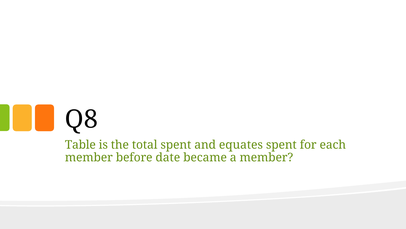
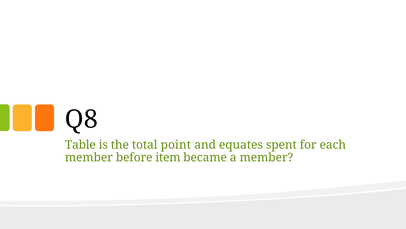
total spent: spent -> point
date: date -> item
